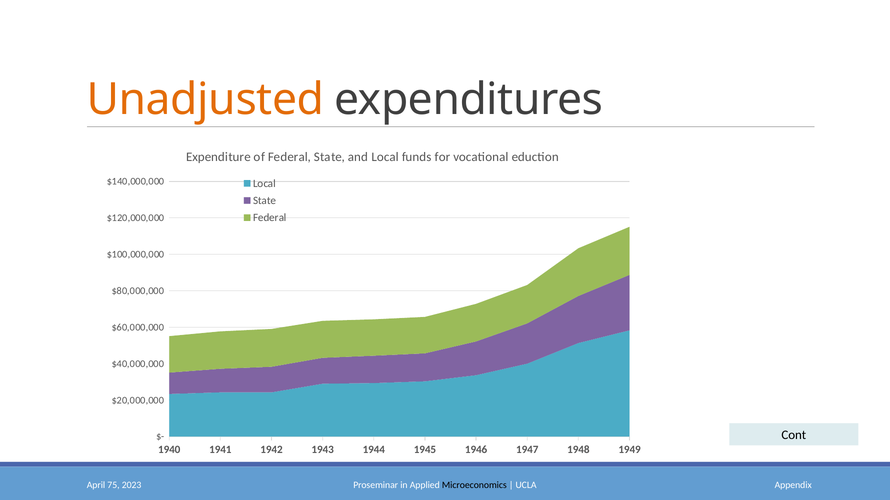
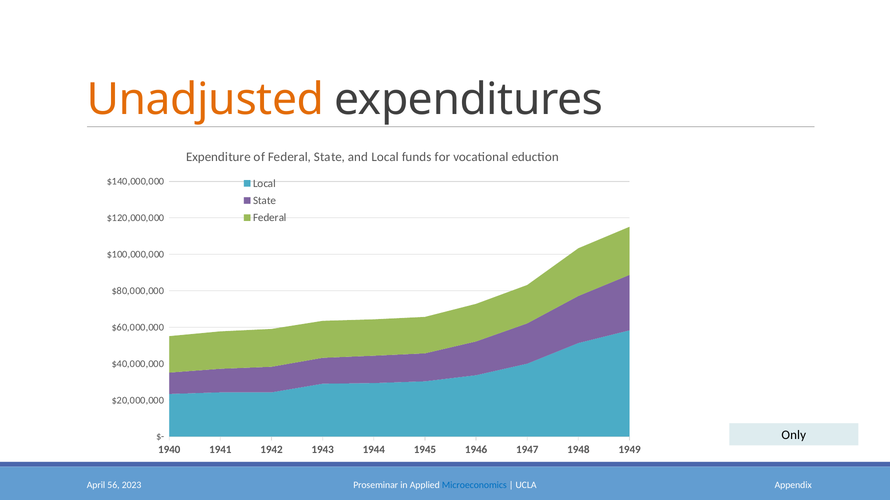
Cont: Cont -> Only
75: 75 -> 56
Microeconomics colour: black -> blue
